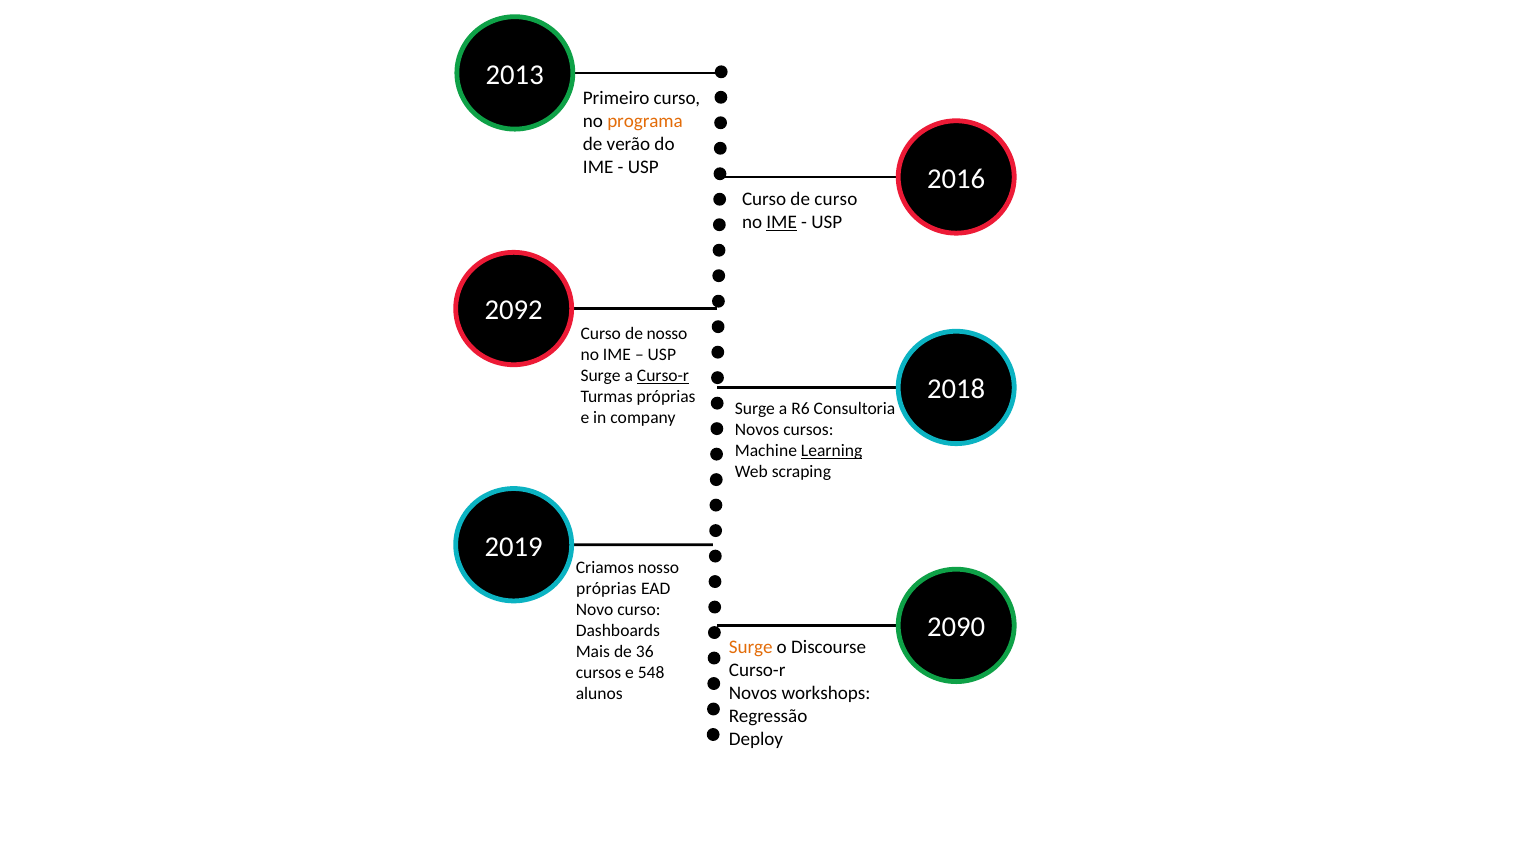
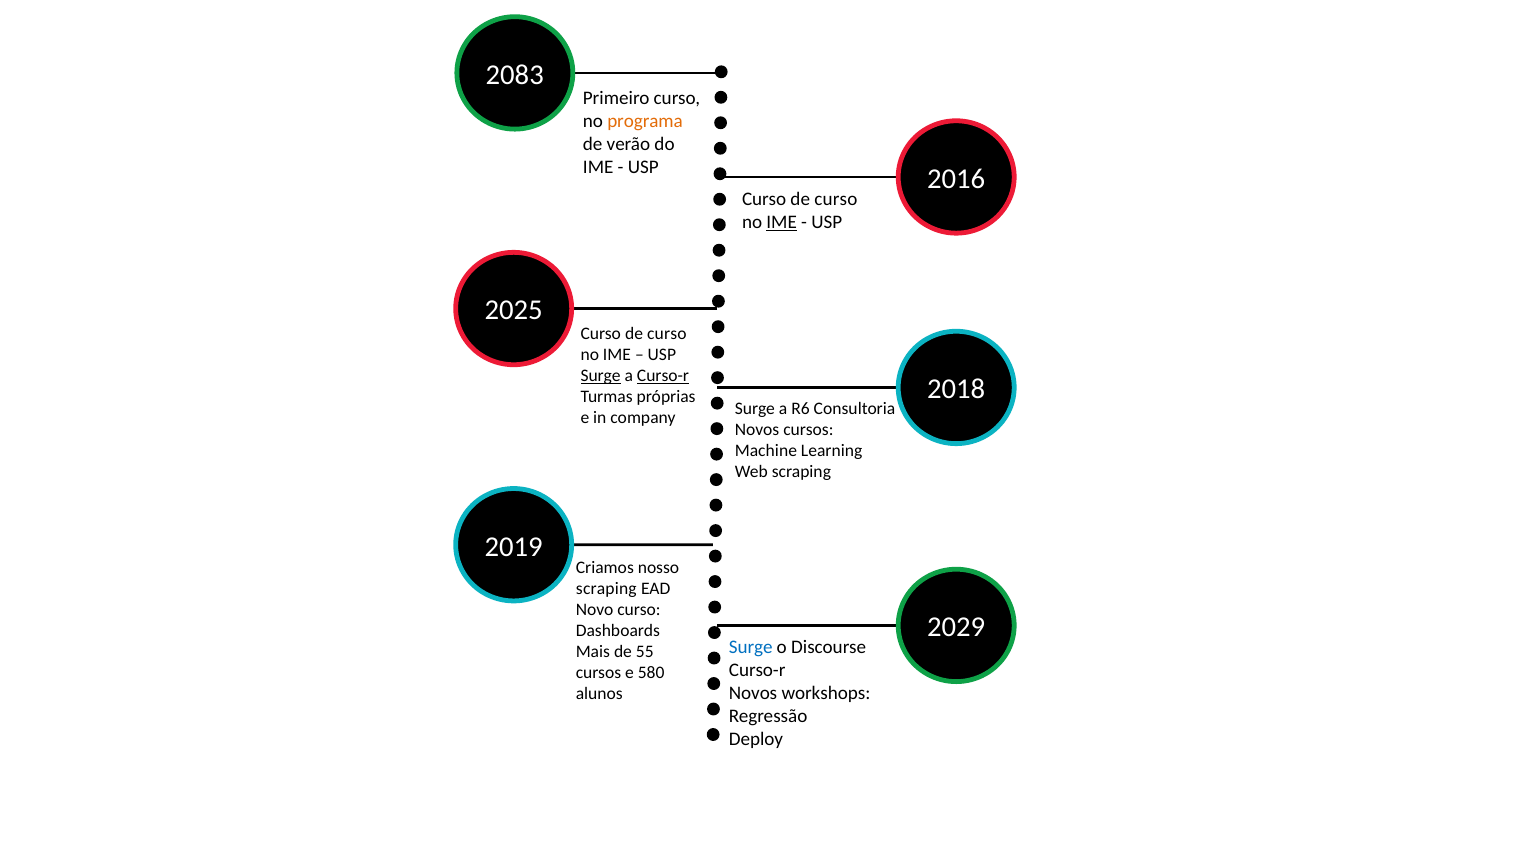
2013: 2013 -> 2083
2092: 2092 -> 2025
nosso at (667, 334): nosso -> curso
Surge at (601, 376) underline: none -> present
Learning underline: present -> none
próprias at (606, 589): próprias -> scraping
2090: 2090 -> 2029
Surge at (751, 647) colour: orange -> blue
36: 36 -> 55
548: 548 -> 580
